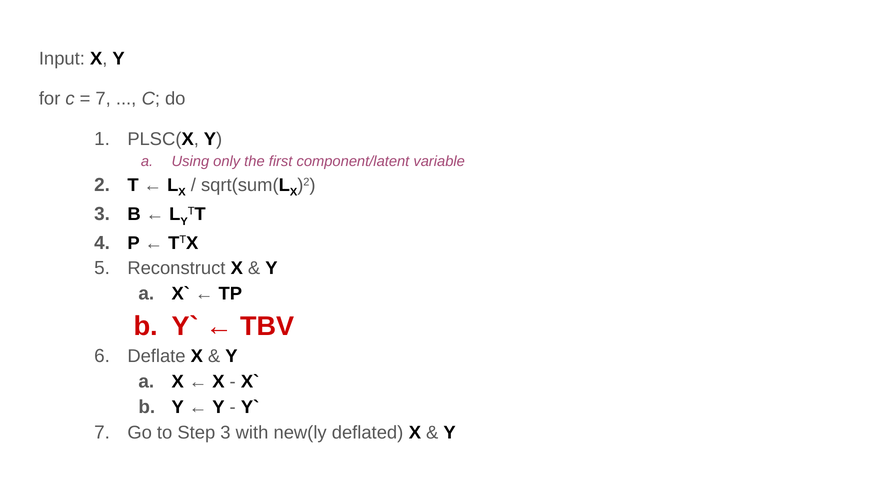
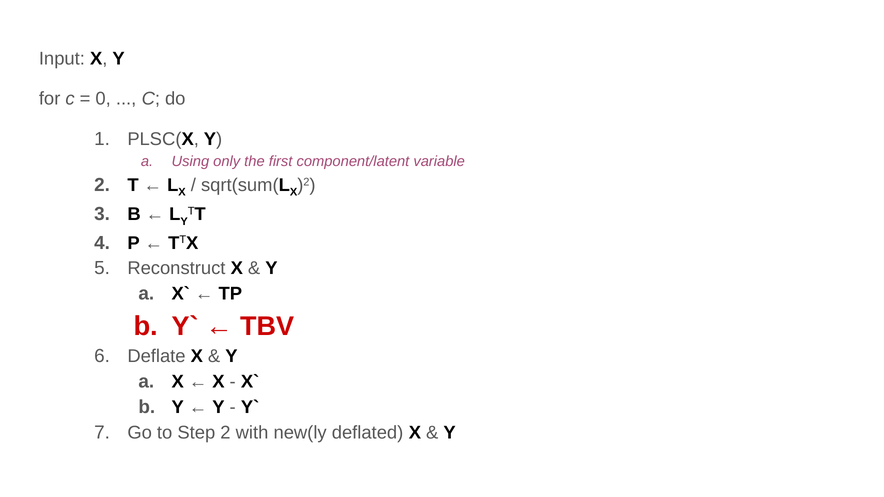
7 at (103, 99): 7 -> 0
Step 3: 3 -> 2
